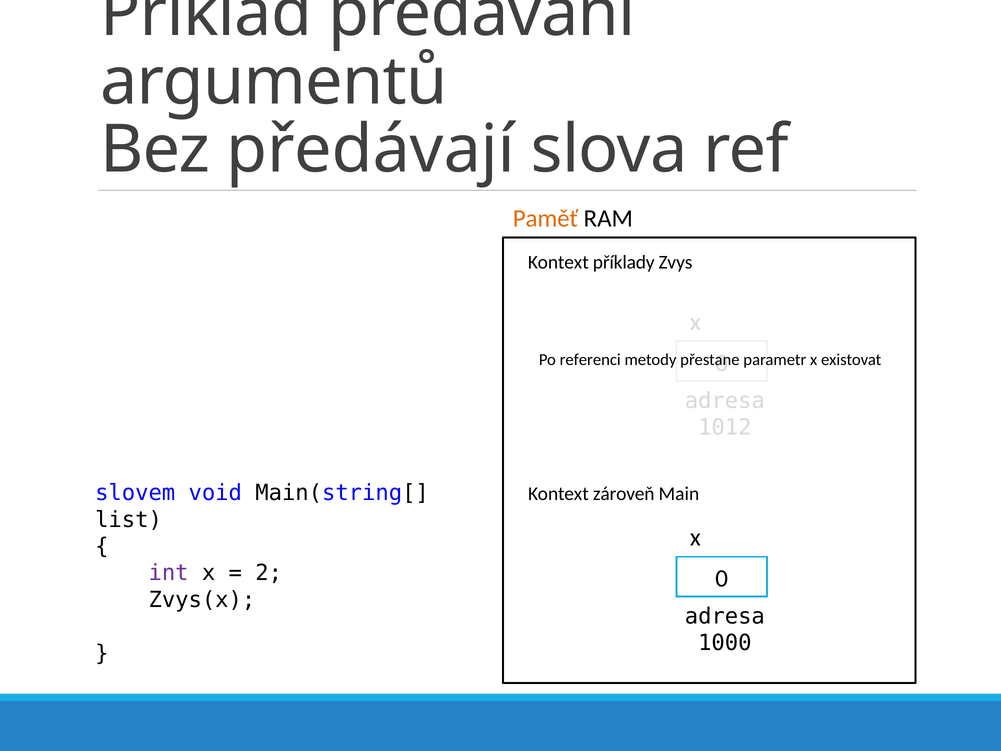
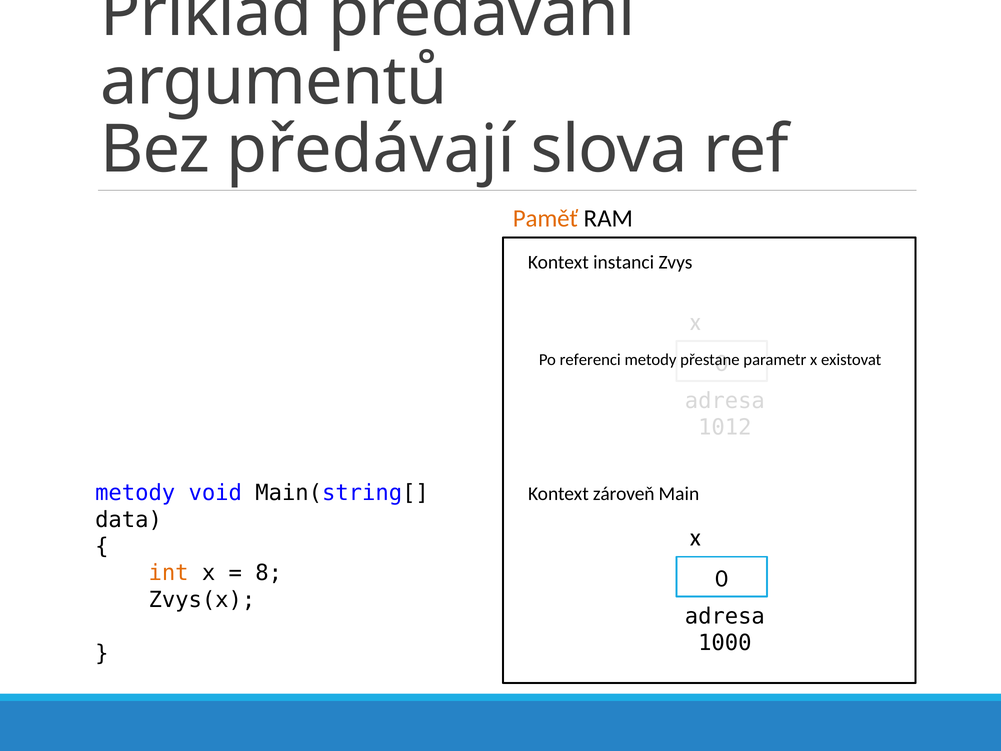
příklady: příklady -> instanci
slovem at (135, 493): slovem -> metody
list: list -> data
int colour: purple -> orange
2: 2 -> 8
